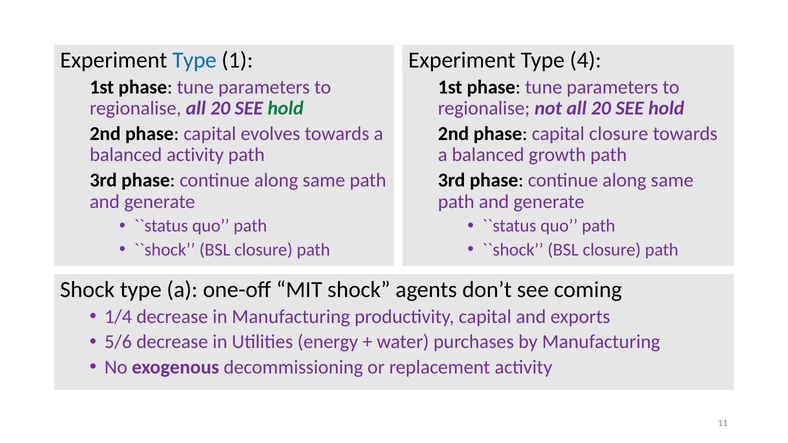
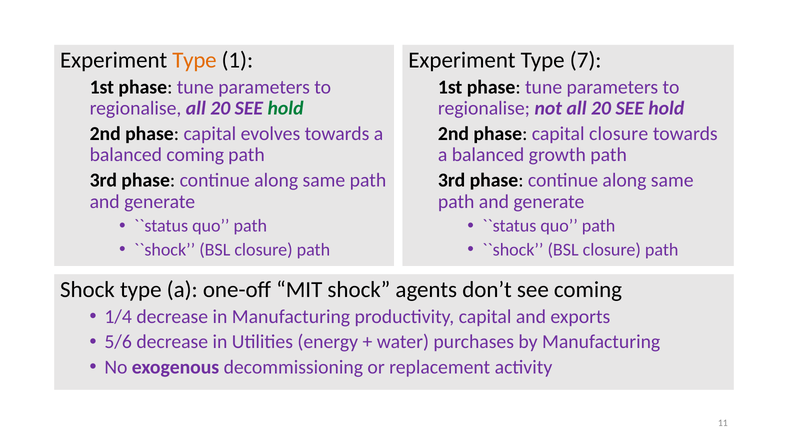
Type at (194, 60) colour: blue -> orange
4: 4 -> 7
balanced activity: activity -> coming
